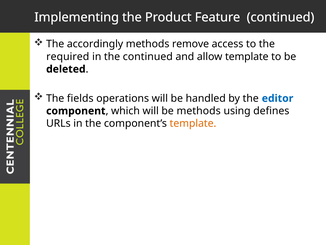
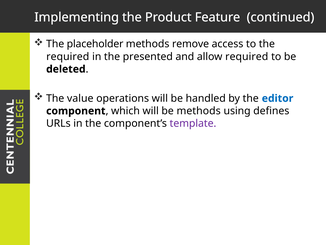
accordingly: accordingly -> placeholder
the continued: continued -> presented
allow template: template -> required
fields: fields -> value
template at (193, 123) colour: orange -> purple
